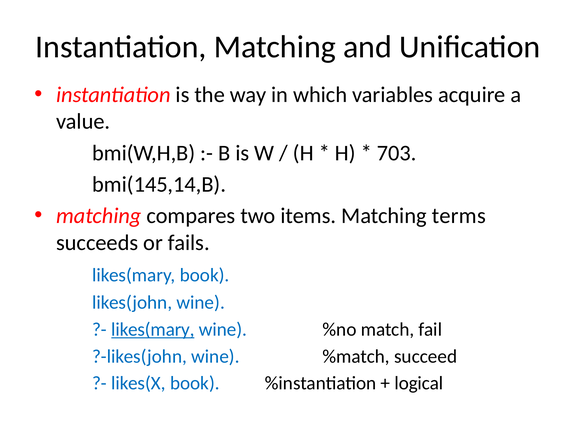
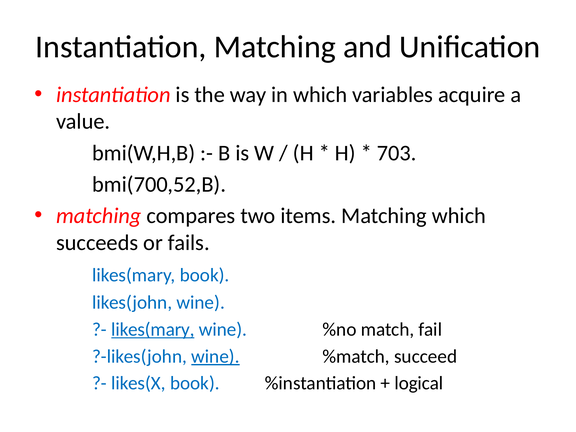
bmi(145,14,B: bmi(145,14,B -> bmi(700,52,B
Matching terms: terms -> which
wine at (215, 356) underline: none -> present
